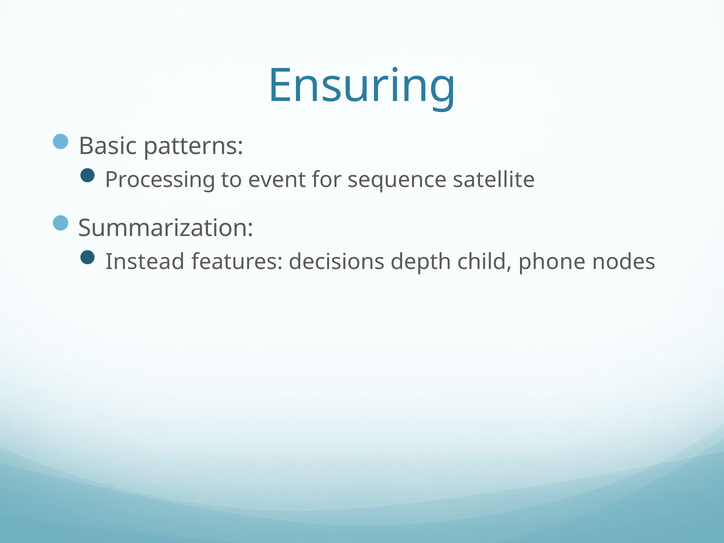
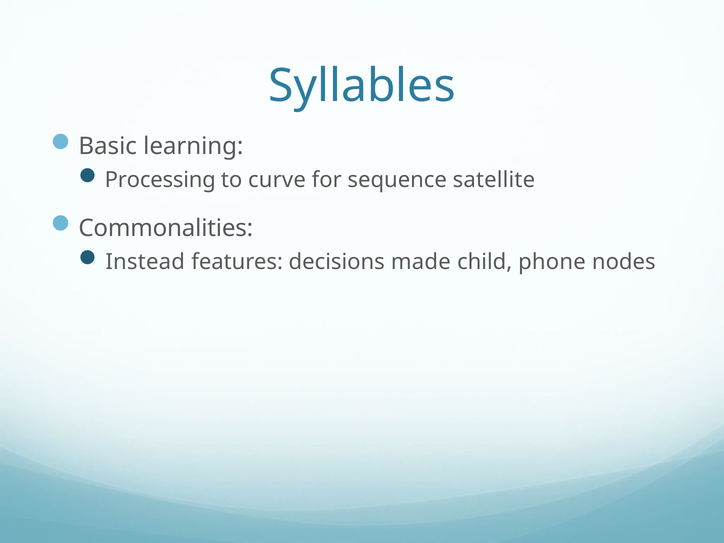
Ensuring: Ensuring -> Syllables
patterns: patterns -> learning
event: event -> curve
Summarization: Summarization -> Commonalities
depth: depth -> made
